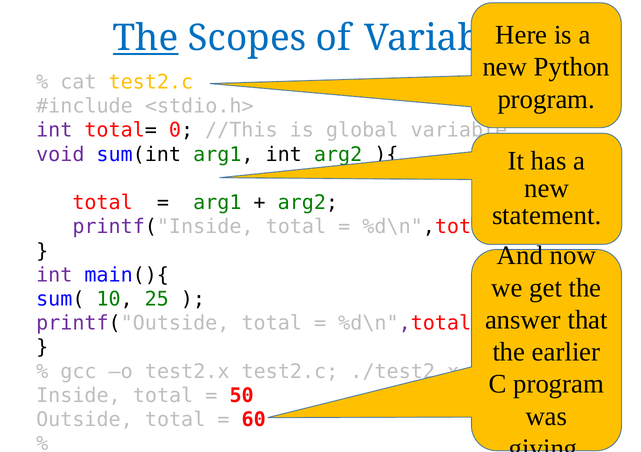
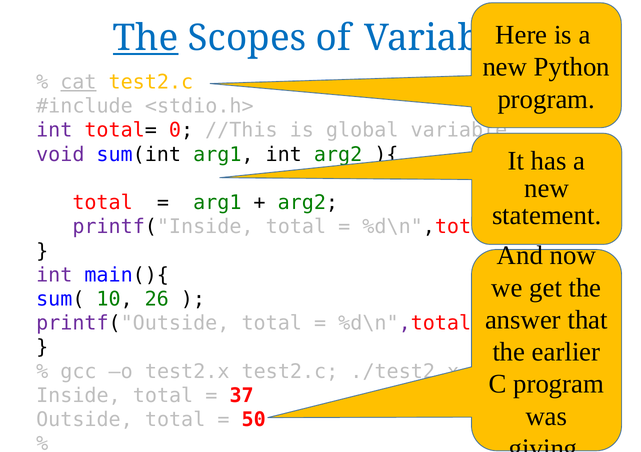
cat underline: none -> present
25: 25 -> 26
50: 50 -> 37
60: 60 -> 50
